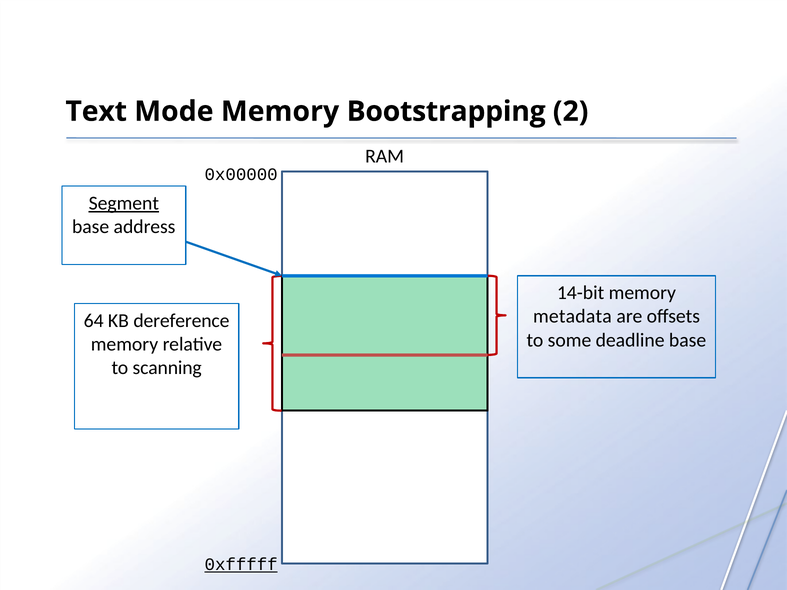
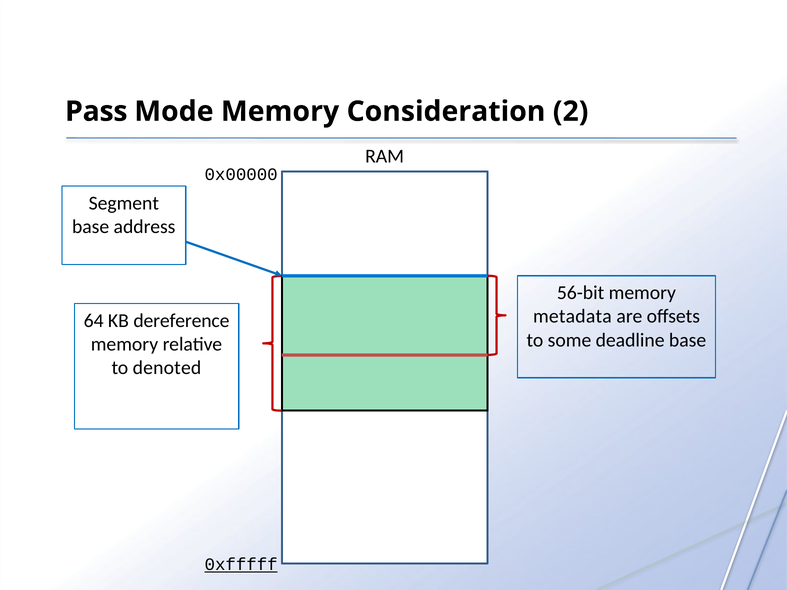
Text: Text -> Pass
Bootstrapping: Bootstrapping -> Consideration
Segment underline: present -> none
14-bit: 14-bit -> 56-bit
scanning: scanning -> denoted
